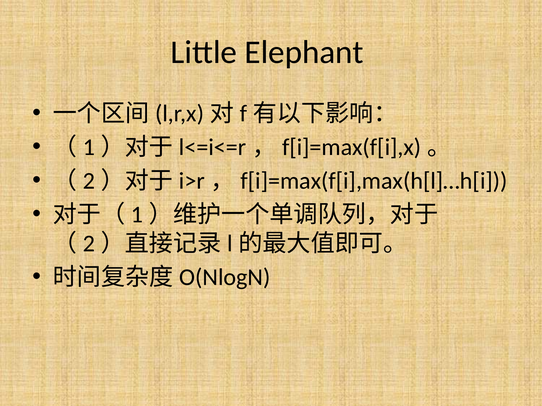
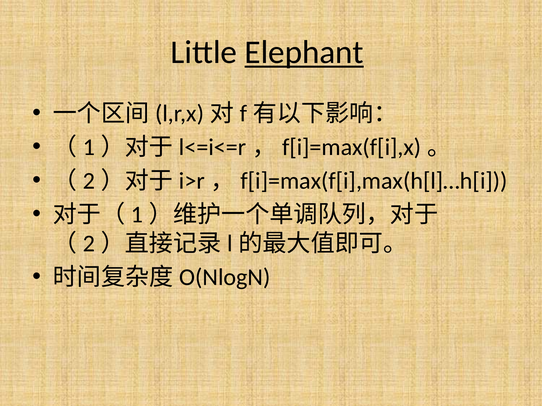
Elephant underline: none -> present
